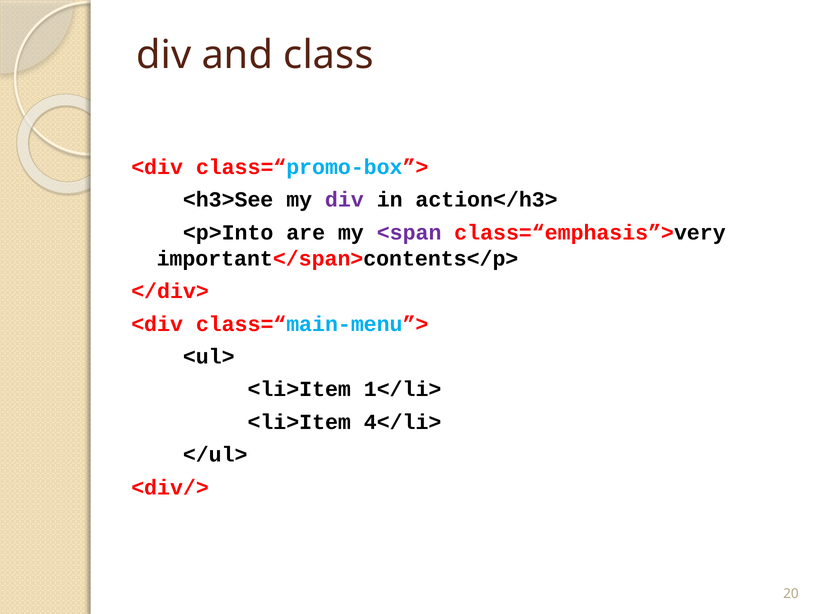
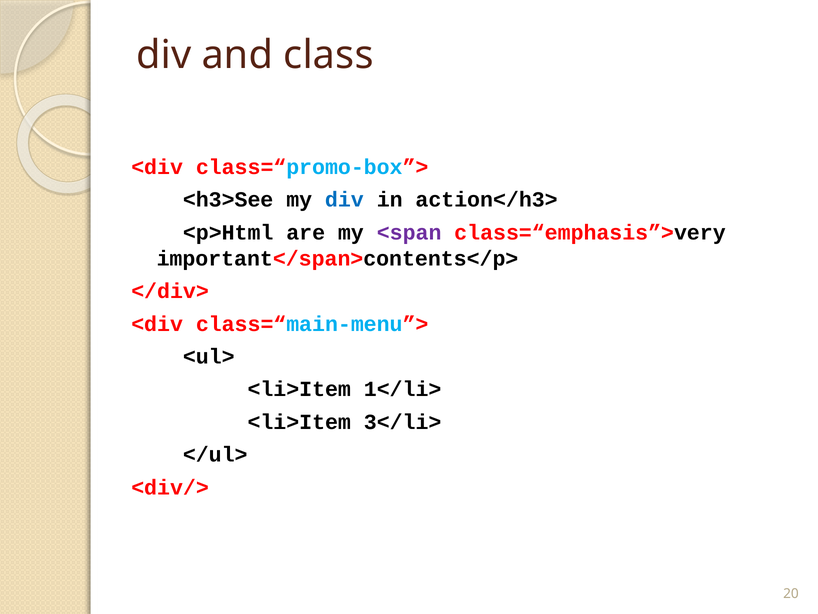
div at (344, 200) colour: purple -> blue
<p>Into: <p>Into -> <p>Html
4</li>: 4</li> -> 3</li>
